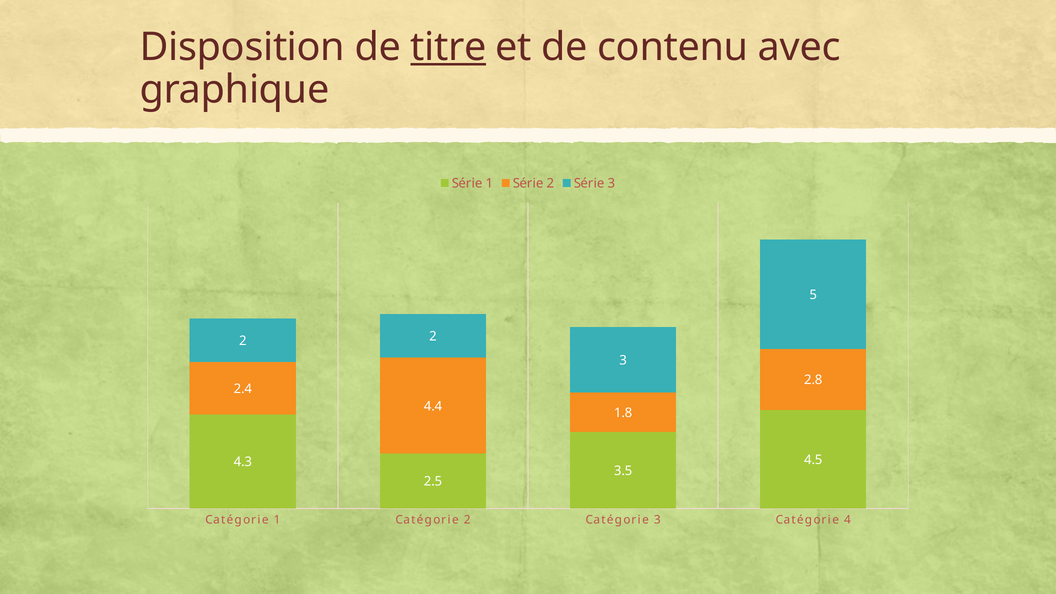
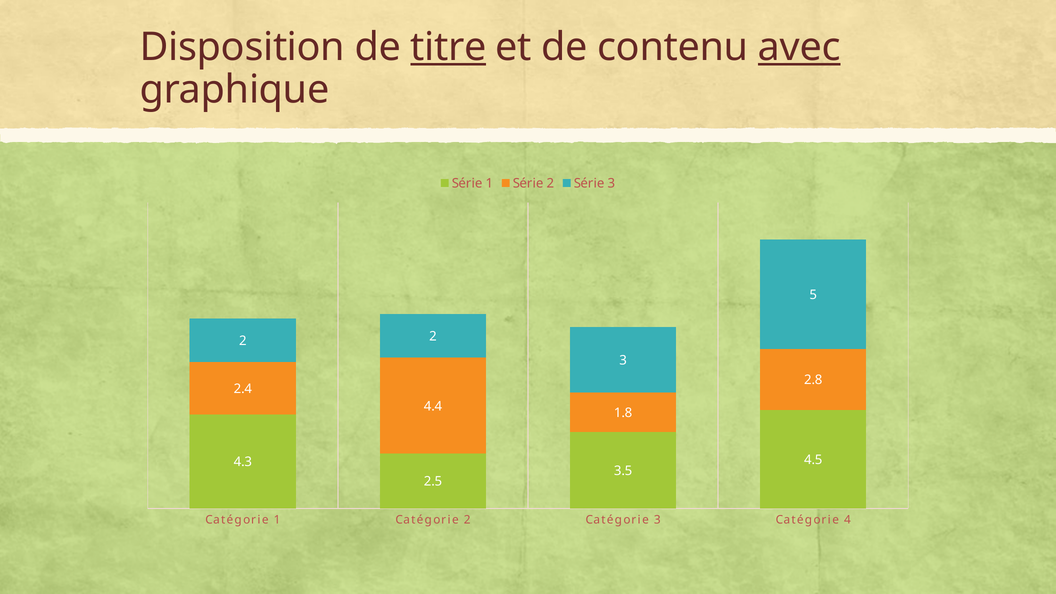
avec underline: none -> present
